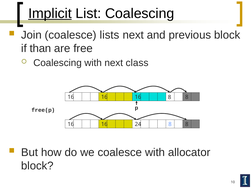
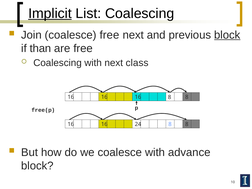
coalesce lists: lists -> free
block at (227, 35) underline: none -> present
allocator: allocator -> advance
